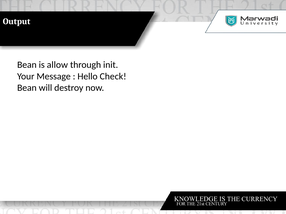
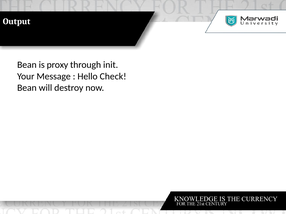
allow: allow -> proxy
